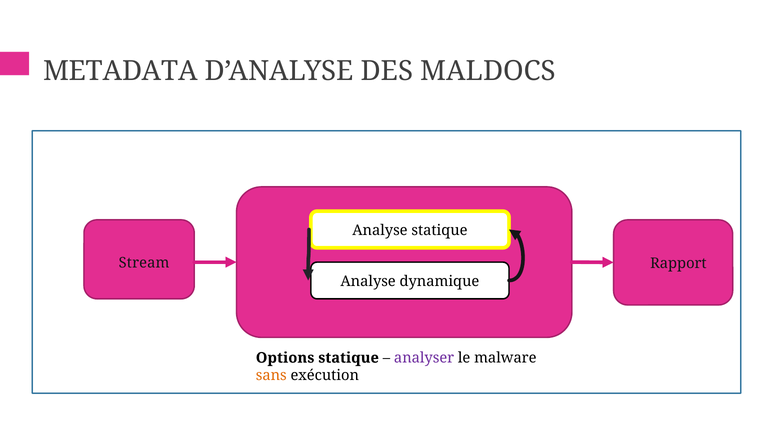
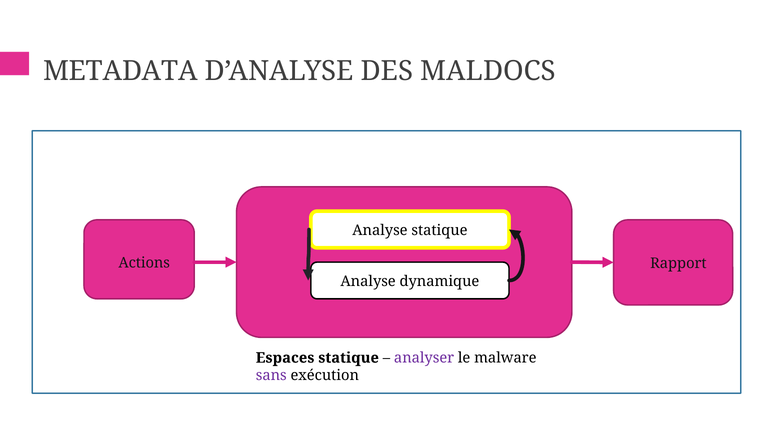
Stream: Stream -> Actions
Options: Options -> Espaces
sans colour: orange -> purple
